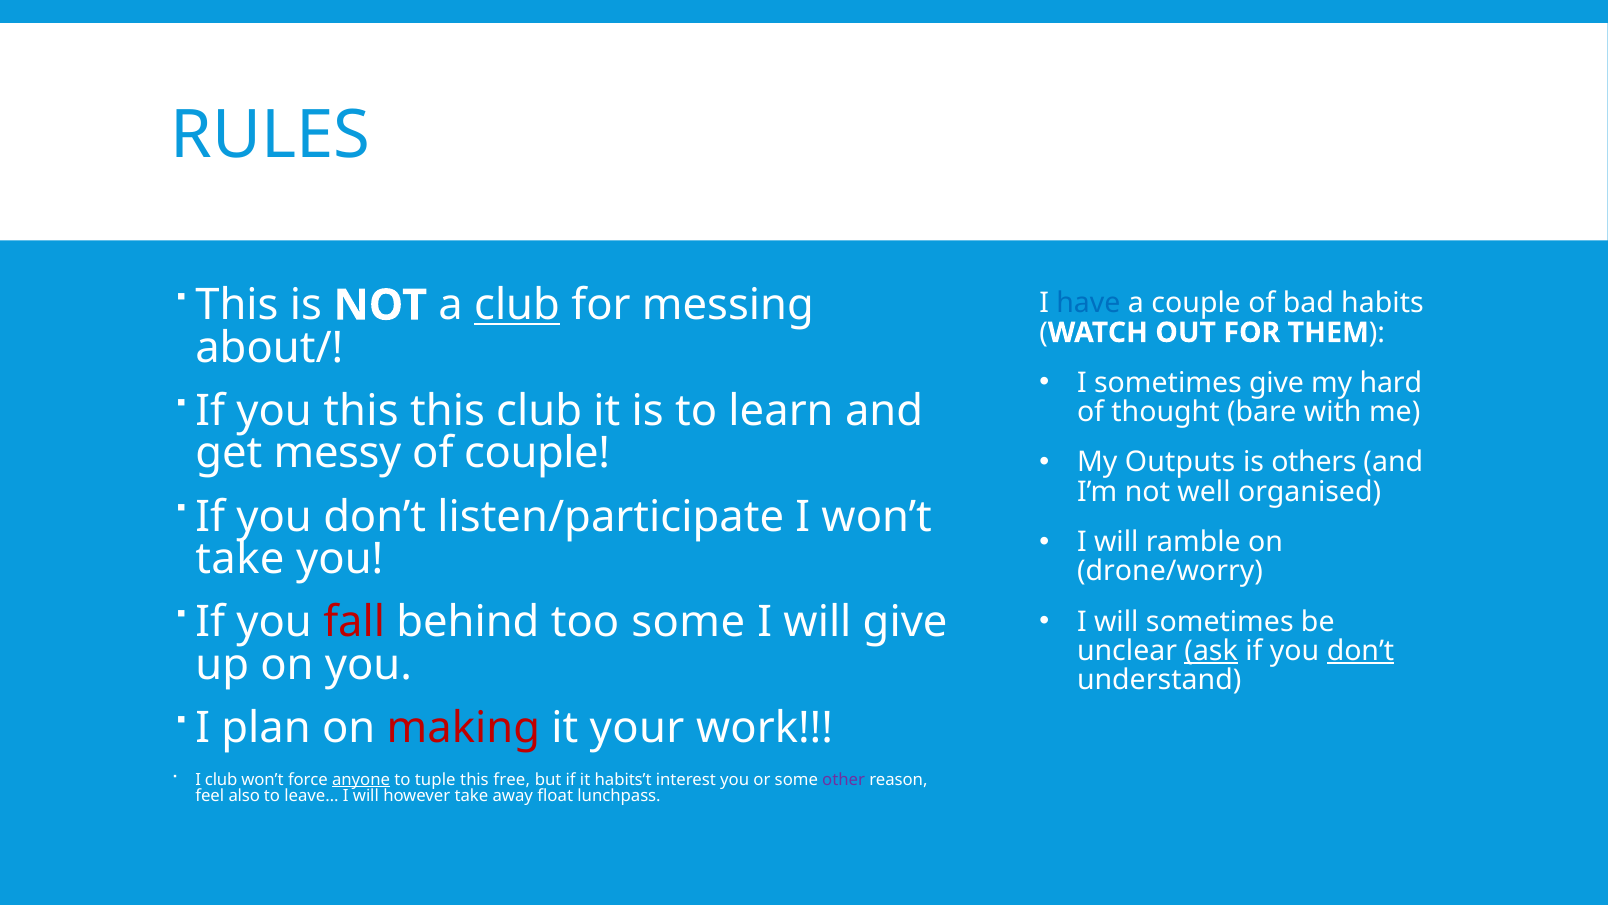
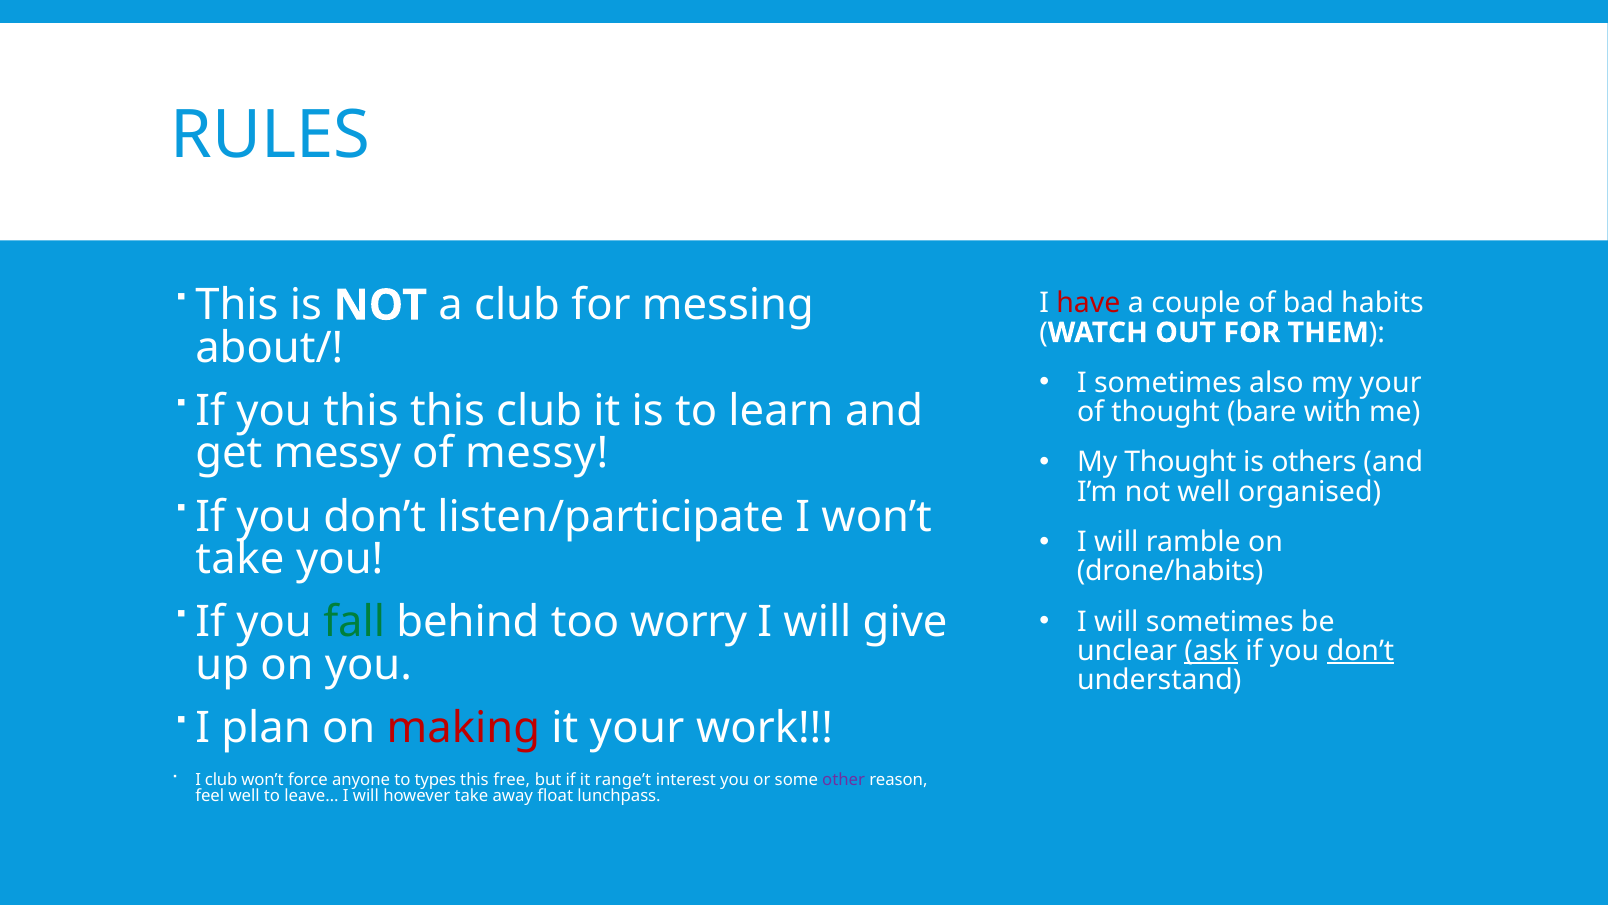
club at (517, 305) underline: present -> none
have colour: blue -> red
sometimes give: give -> also
my hard: hard -> your
of couple: couple -> messy
My Outputs: Outputs -> Thought
drone/worry: drone/worry -> drone/habits
fall colour: red -> green
too some: some -> worry
anyone underline: present -> none
tuple: tuple -> types
habits’t: habits’t -> range’t
feel also: also -> well
